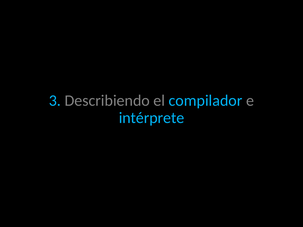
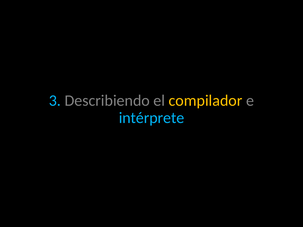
compilador colour: light blue -> yellow
